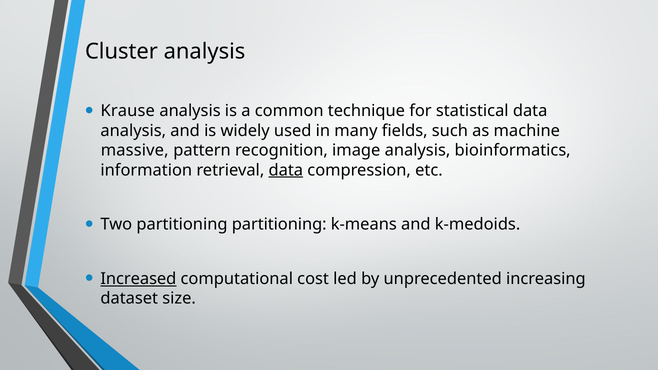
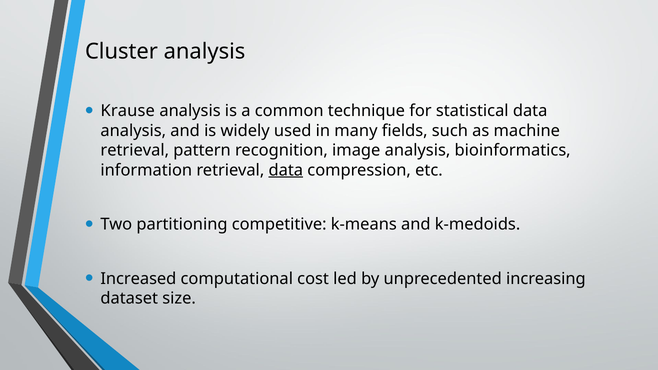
massive at (135, 150): massive -> retrieval
partitioning partitioning: partitioning -> competitive
Increased underline: present -> none
